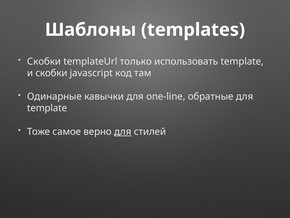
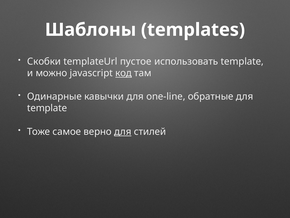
только: только -> пустое
и скобки: скобки -> можно
код underline: none -> present
